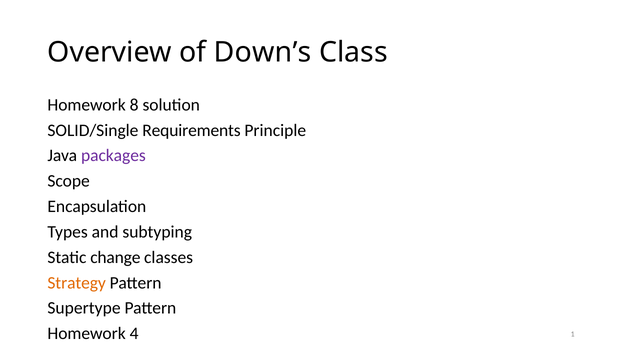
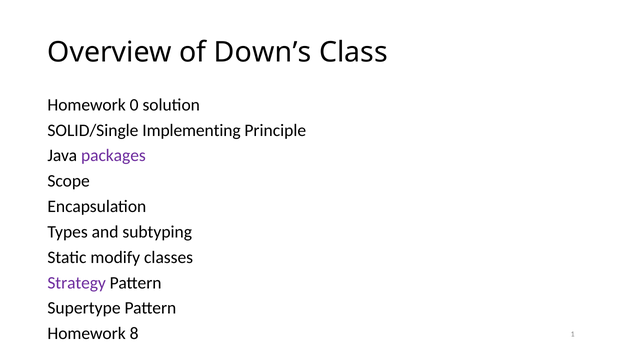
8: 8 -> 0
Requirements: Requirements -> Implementing
change: change -> modify
Strategy colour: orange -> purple
4: 4 -> 8
